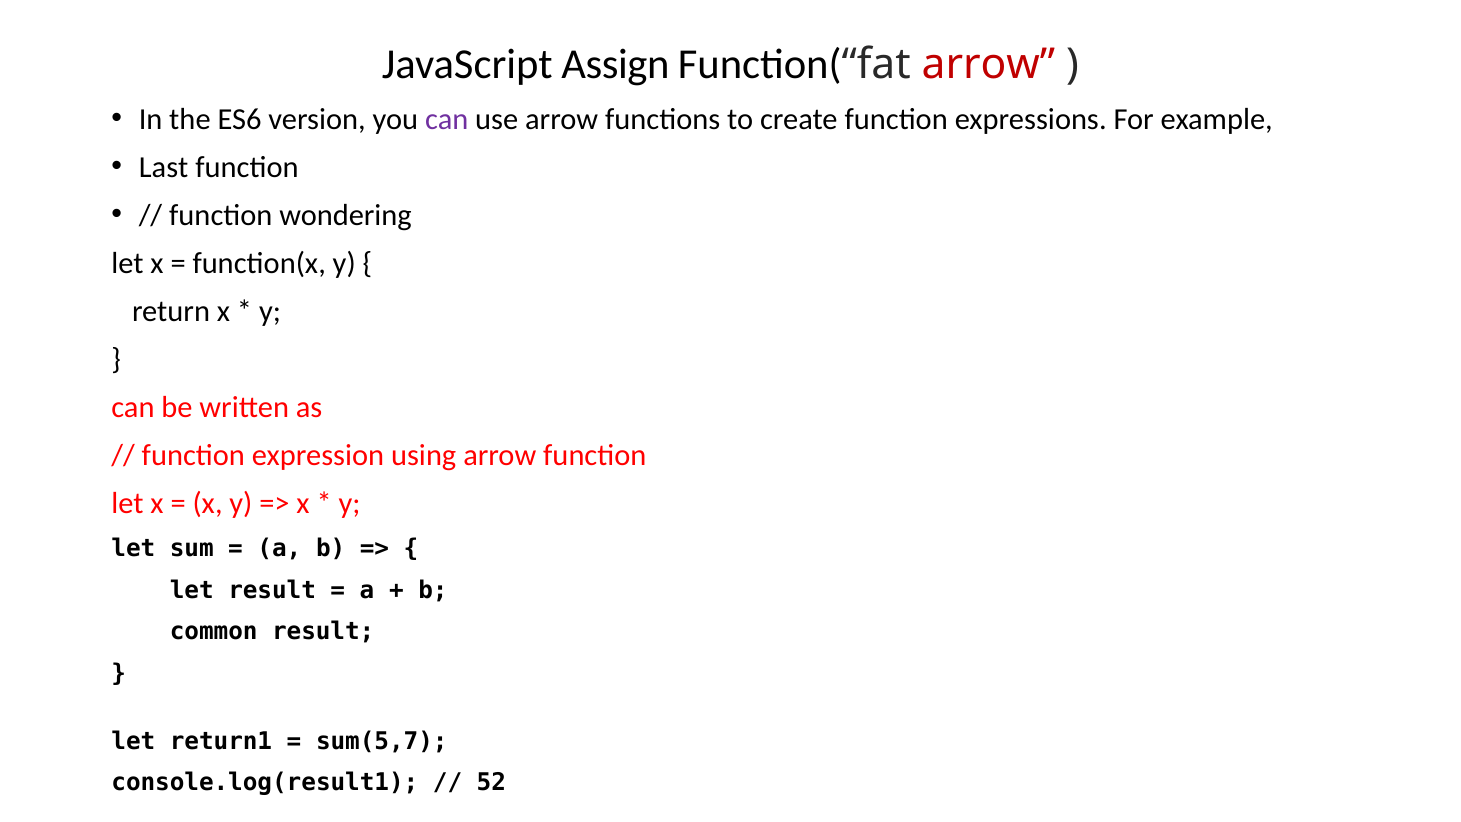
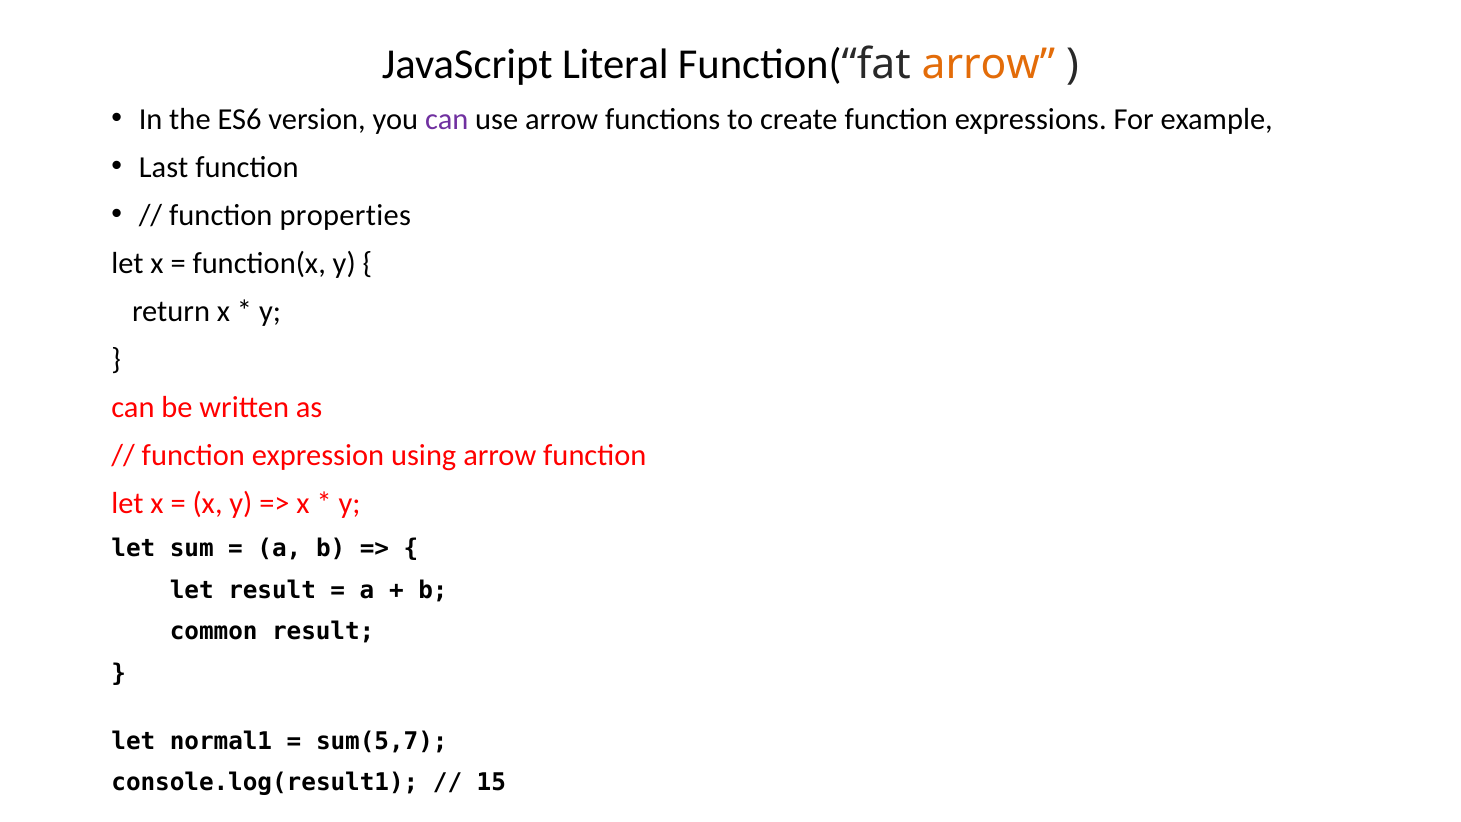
Assign: Assign -> Literal
arrow at (988, 64) colour: red -> orange
wondering: wondering -> properties
return1: return1 -> normal1
52: 52 -> 15
